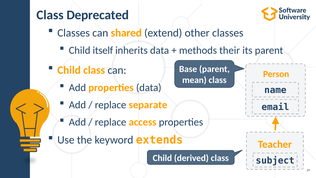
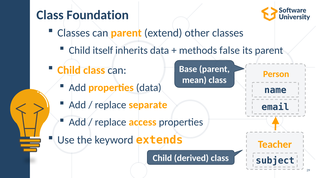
Deprecated: Deprecated -> Foundation
can shared: shared -> parent
their: their -> false
